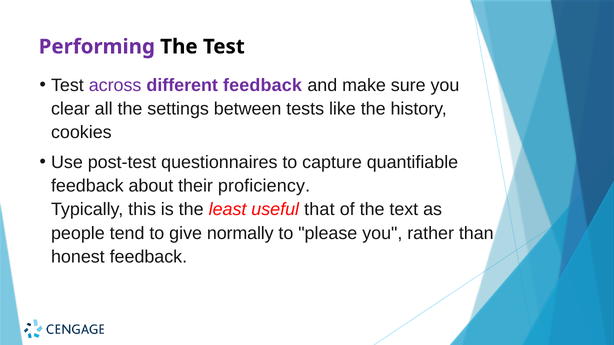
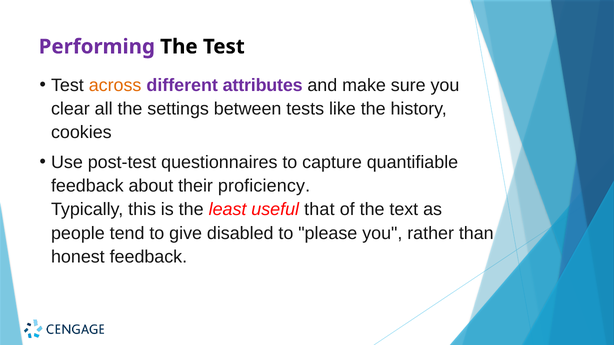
across colour: purple -> orange
different feedback: feedback -> attributes
normally: normally -> disabled
